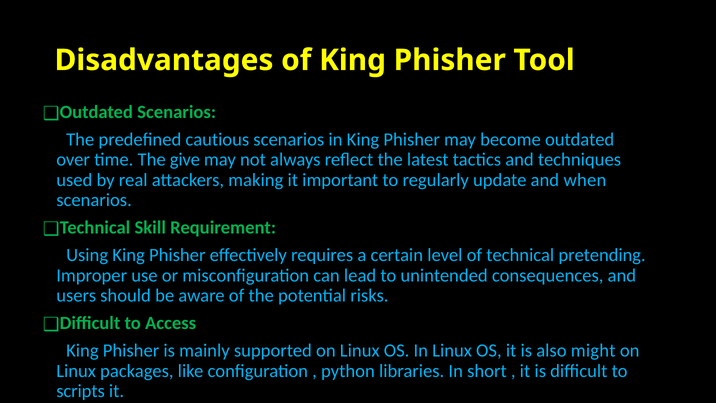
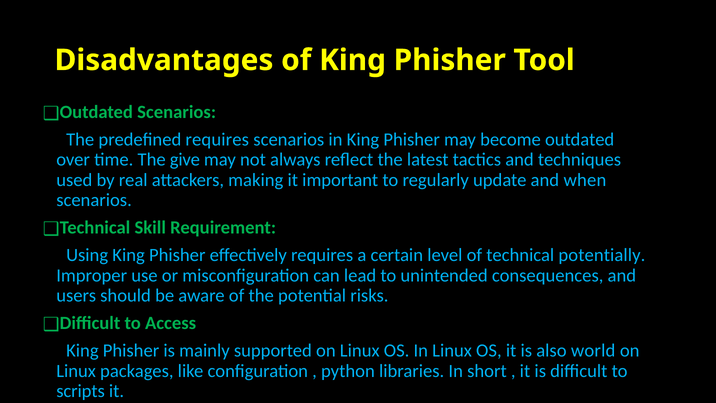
predefined cautious: cautious -> requires
pretending: pretending -> potentially
might: might -> world
